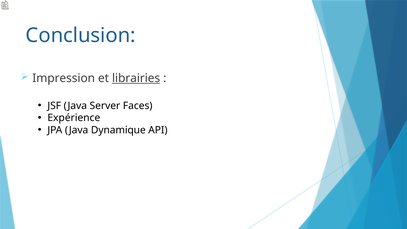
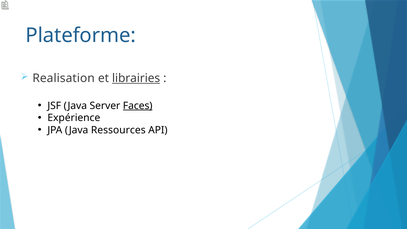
Conclusion: Conclusion -> Plateforme
Impression: Impression -> Realisation
Faces underline: none -> present
Dynamique: Dynamique -> Ressources
